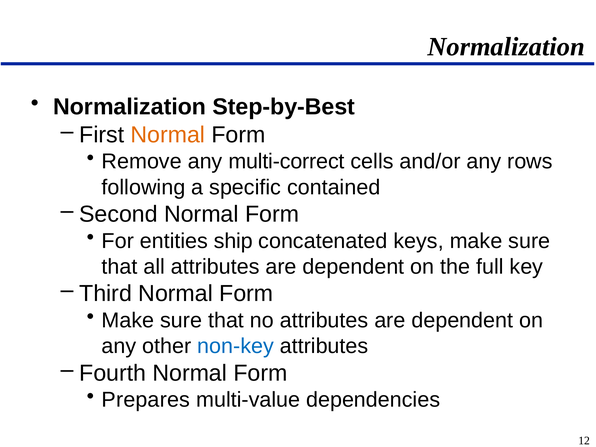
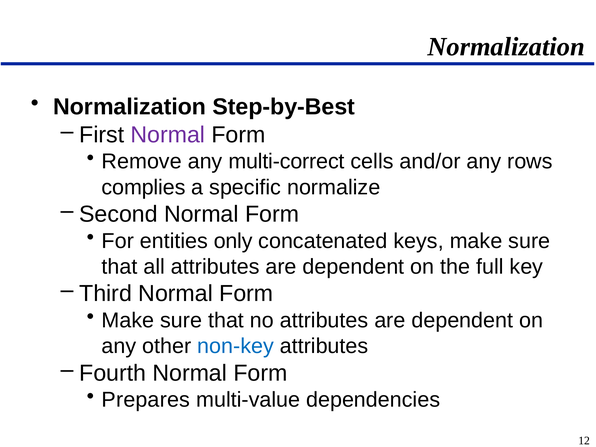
Normal at (168, 135) colour: orange -> purple
following: following -> complies
contained: contained -> normalize
ship: ship -> only
